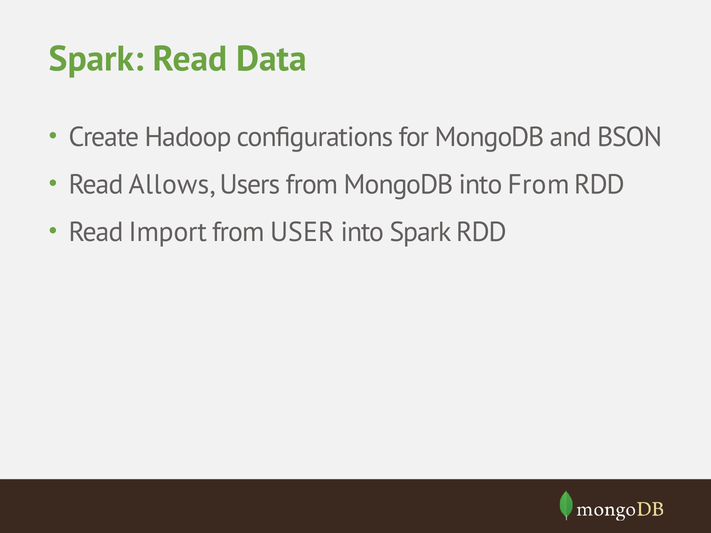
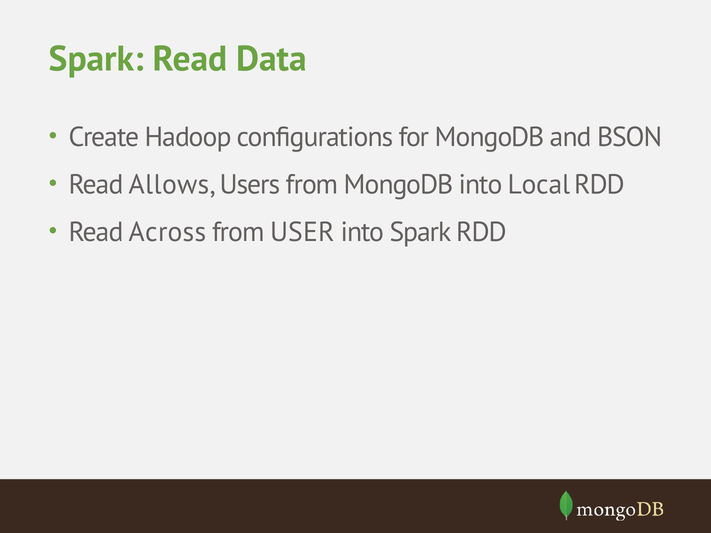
into From: From -> Local
Import: Import -> Across
